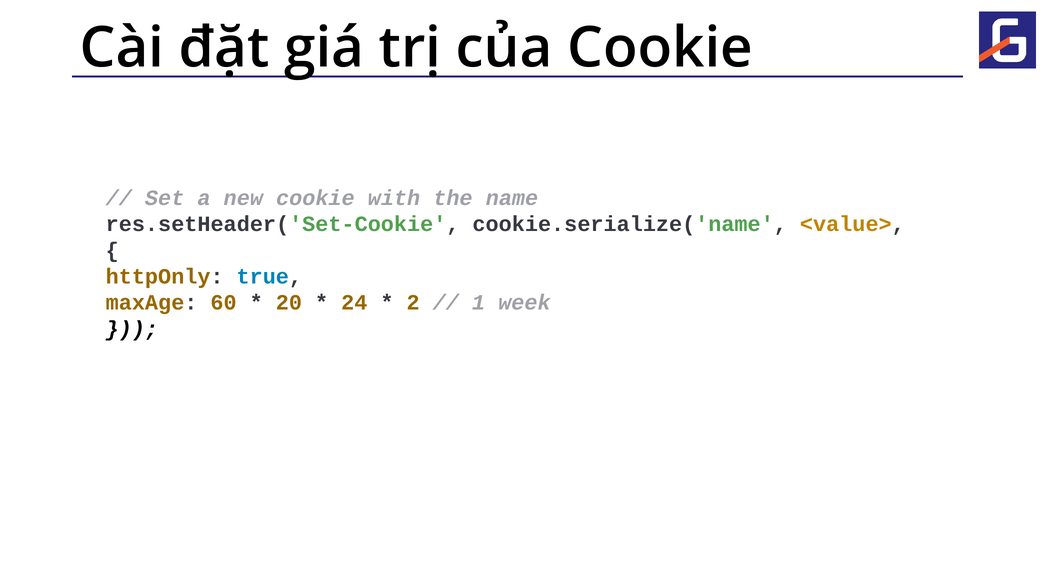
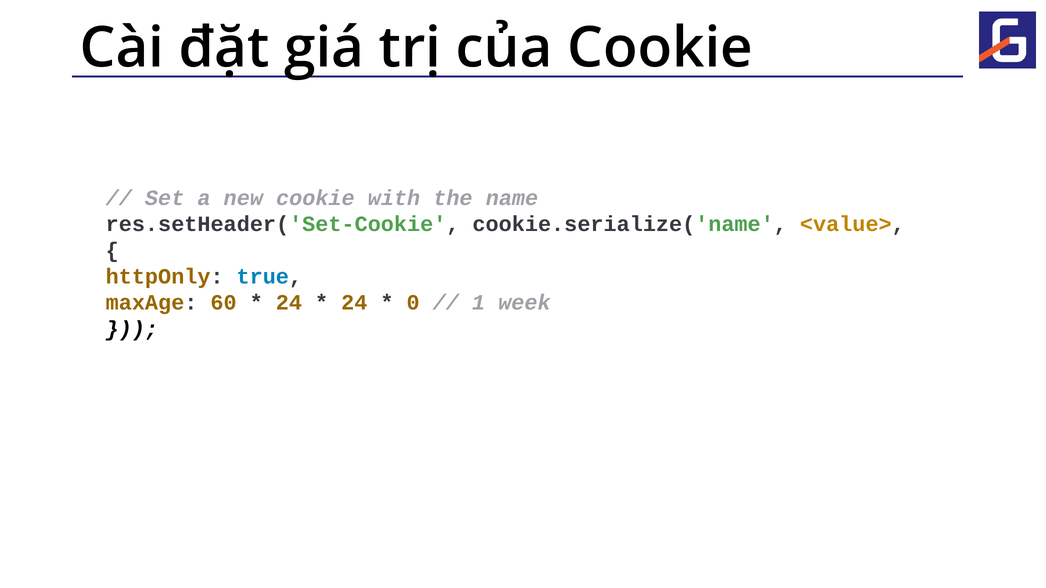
20 at (289, 303): 20 -> 24
2: 2 -> 0
